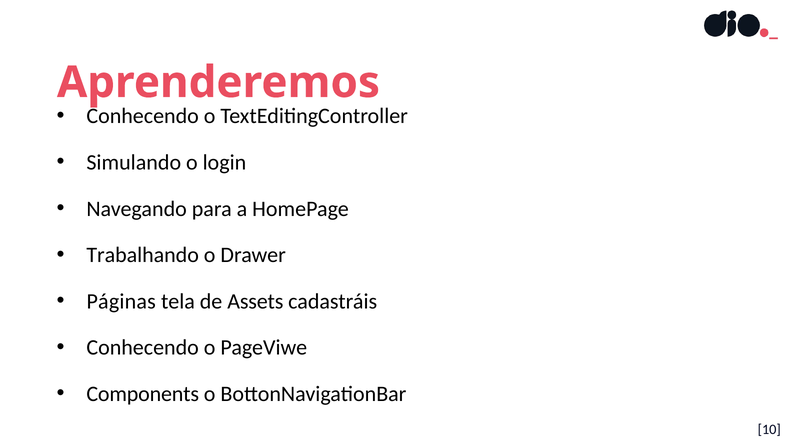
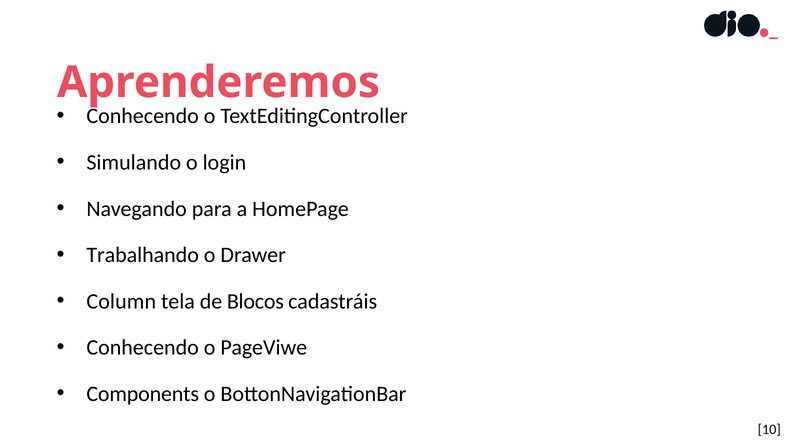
Páginas: Páginas -> Column
Assets: Assets -> Blocos
